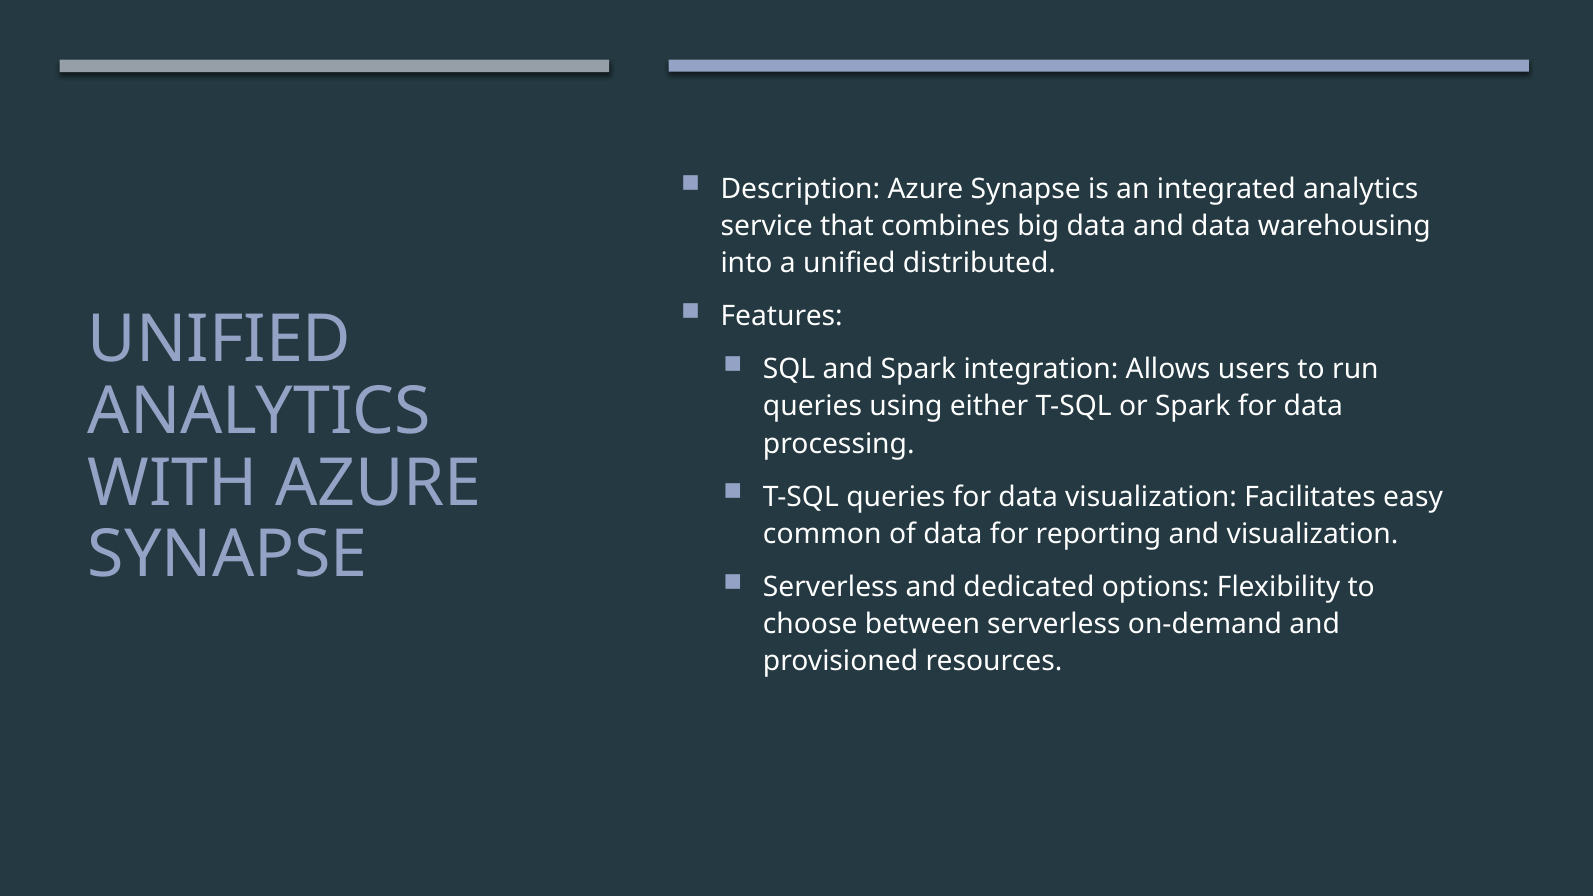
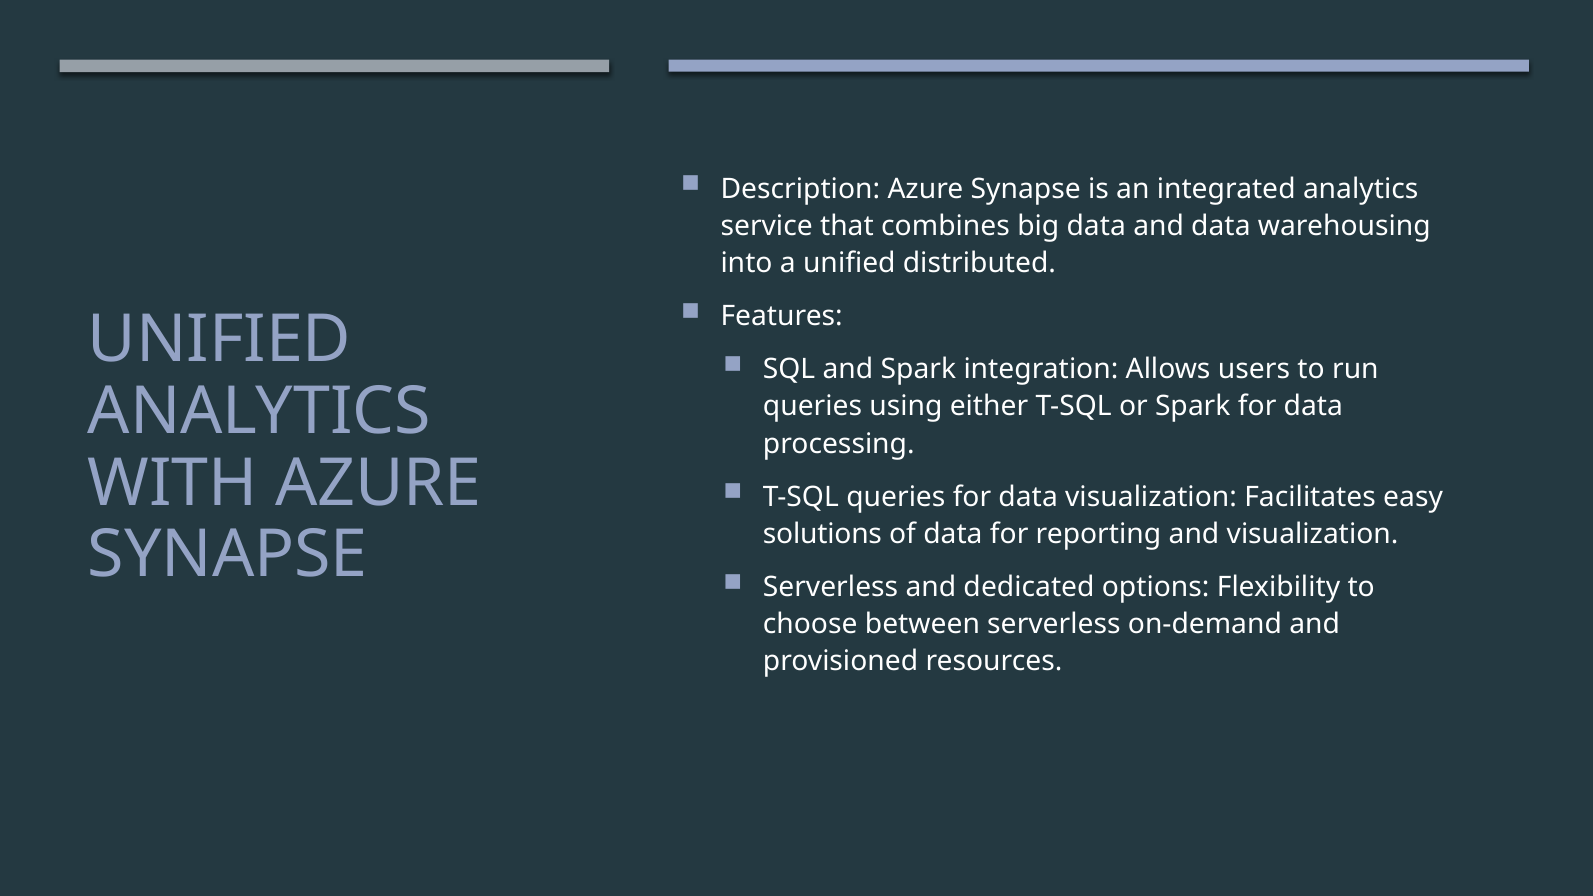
common: common -> solutions
